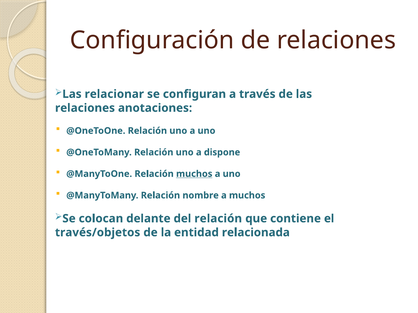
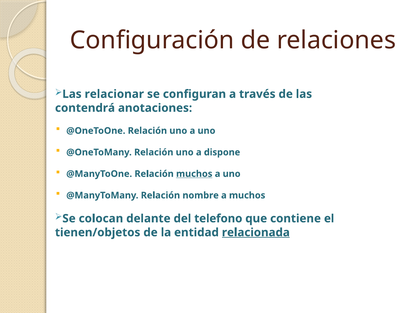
relaciones at (85, 108): relaciones -> contendrá
del relación: relación -> telefono
través/objetos: través/objetos -> tienen/objetos
relacionada underline: none -> present
